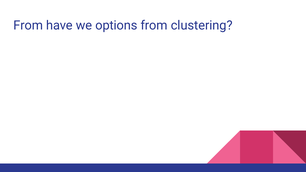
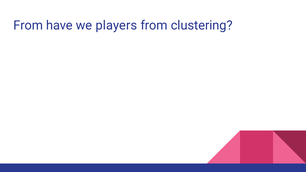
options: options -> players
